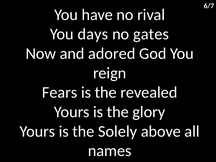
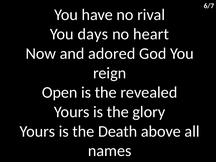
gates: gates -> heart
Fears: Fears -> Open
Solely: Solely -> Death
